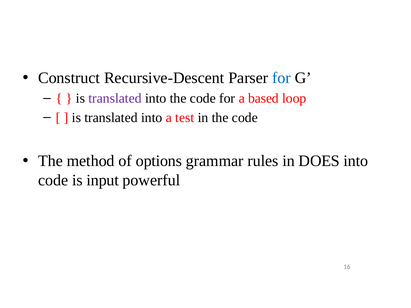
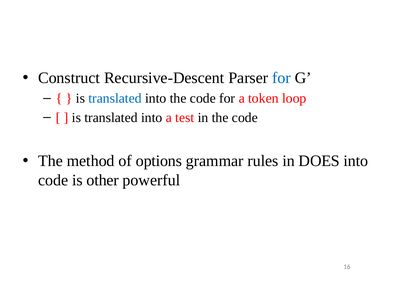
translated at (115, 98) colour: purple -> blue
based: based -> token
input: input -> other
